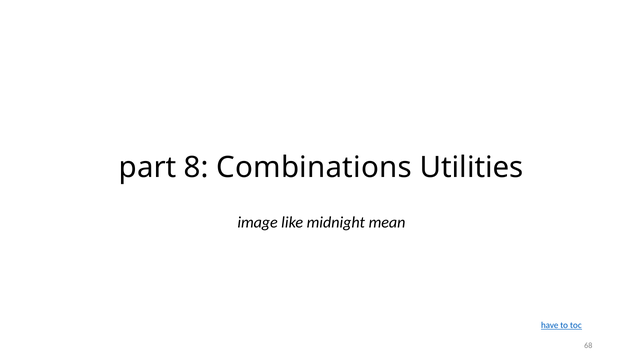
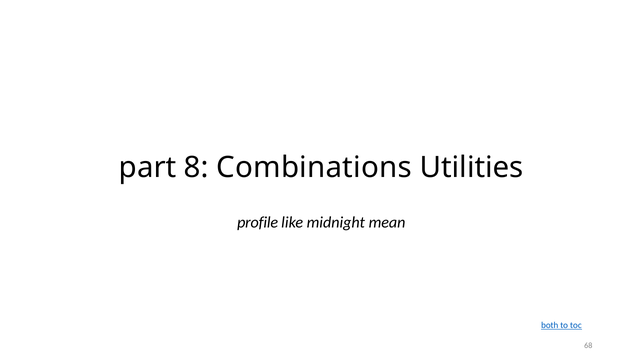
image: image -> profile
have: have -> both
